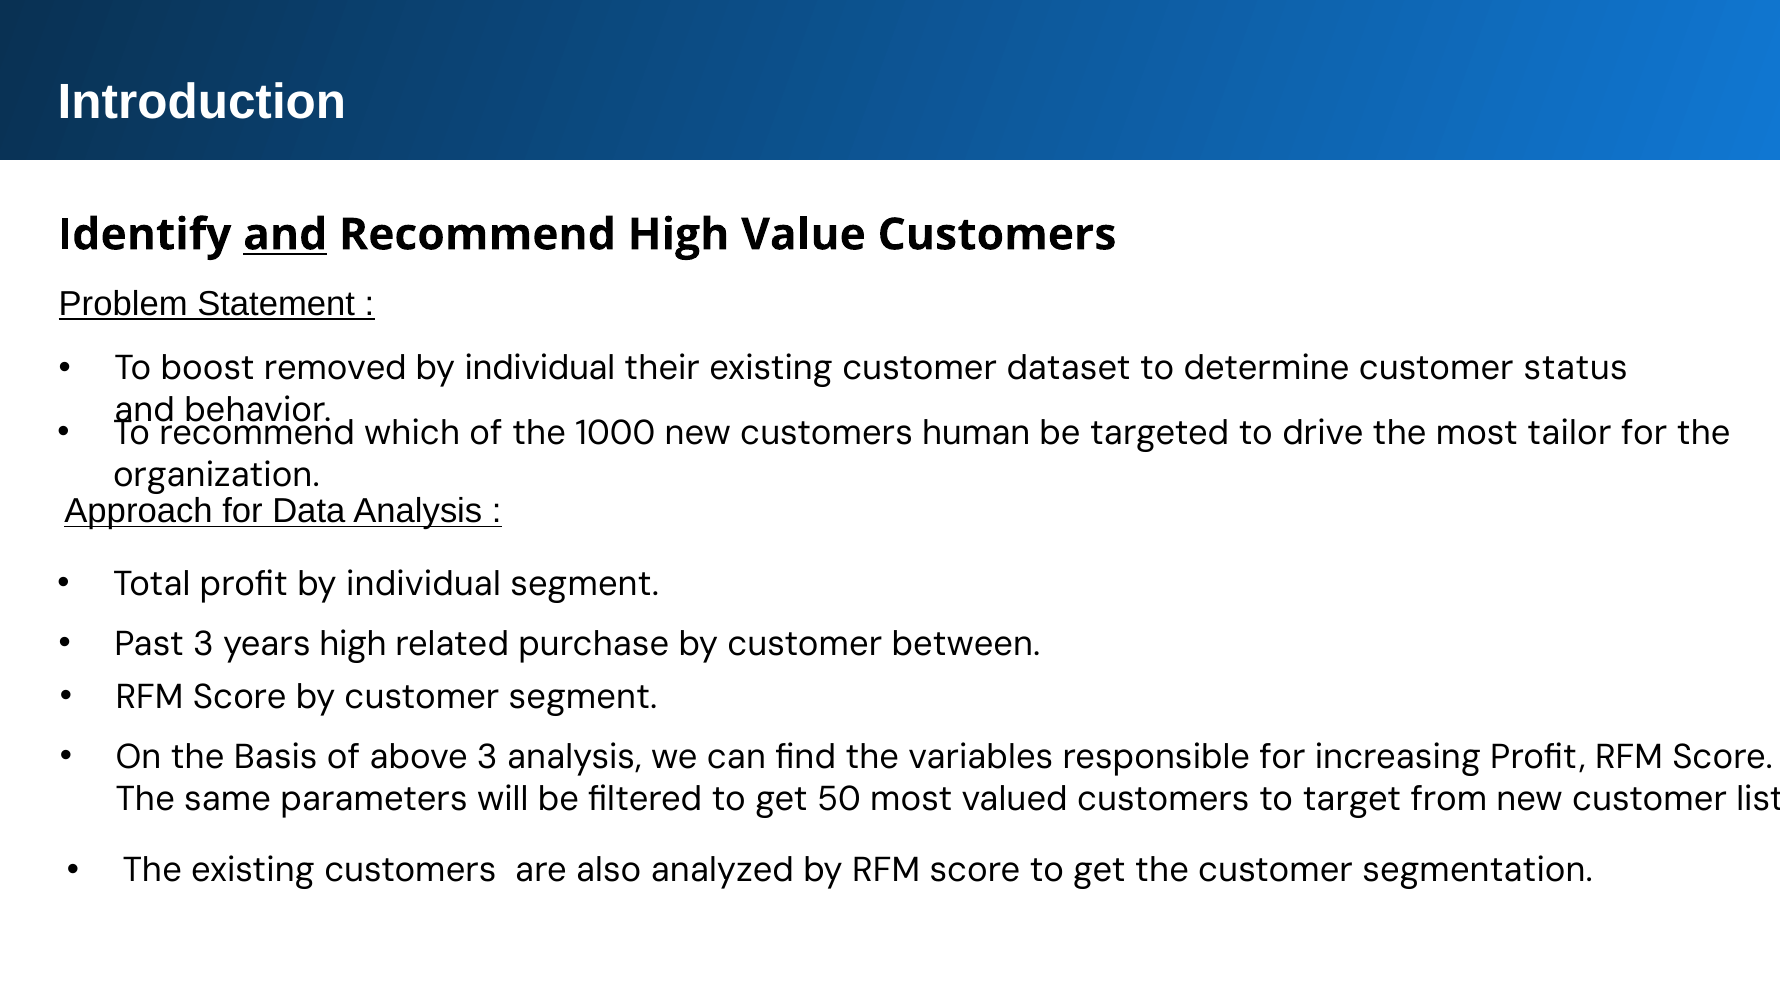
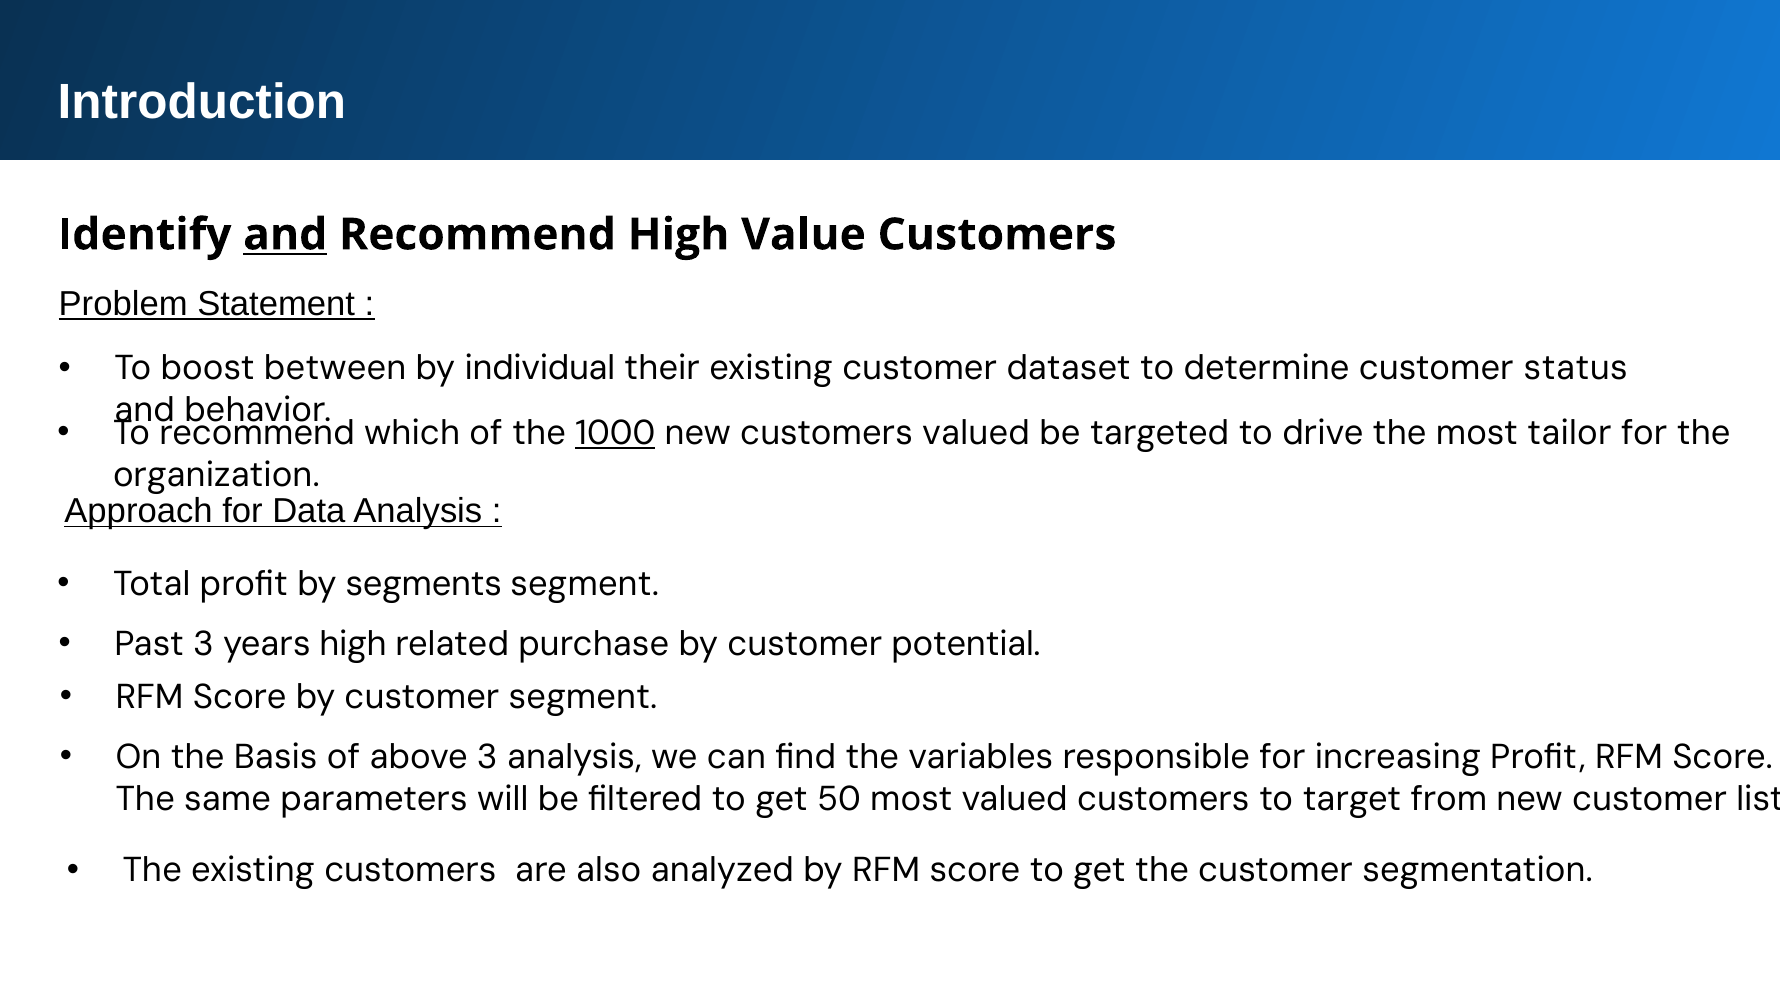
removed: removed -> between
1000 underline: none -> present
customers human: human -> valued
profit by individual: individual -> segments
between: between -> potential
